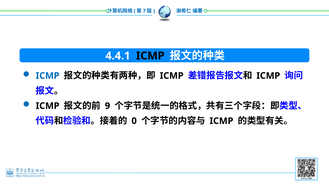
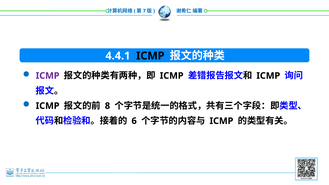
ICMP at (48, 76) colour: blue -> purple
9: 9 -> 8
0: 0 -> 6
